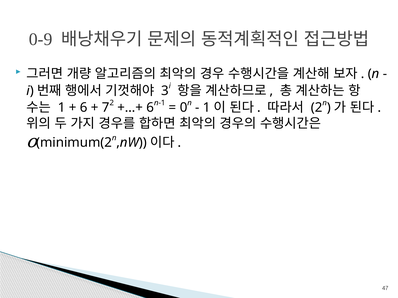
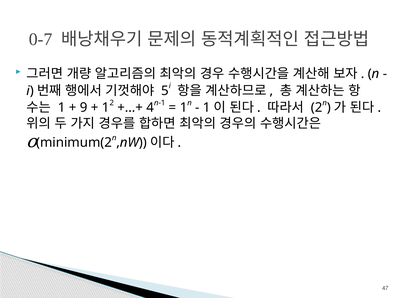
0-9: 0-9 -> 0-7
3: 3 -> 5
6 at (84, 108): 6 -> 9
7 at (106, 108): 7 -> 1
6 at (150, 108): 6 -> 4
0 at (184, 108): 0 -> 1
